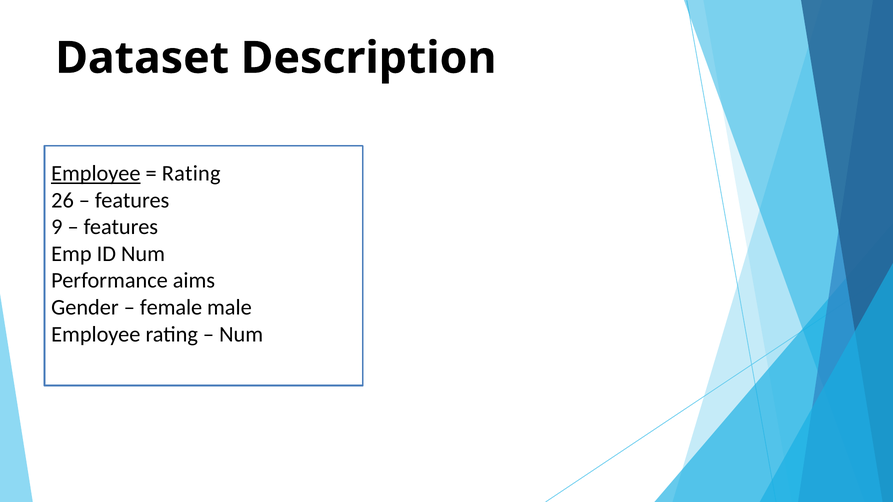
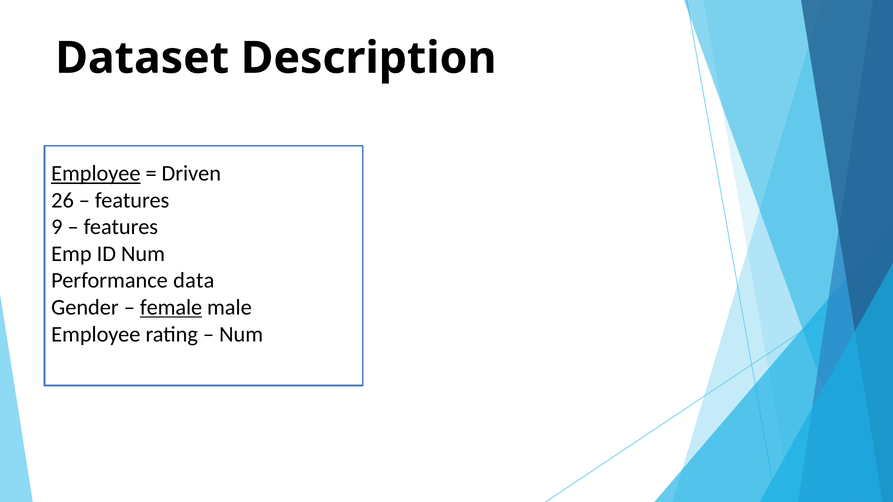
Rating at (191, 174): Rating -> Driven
aims: aims -> data
female underline: none -> present
